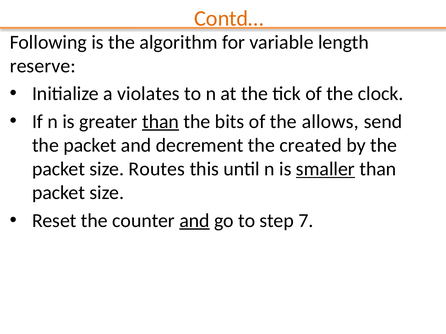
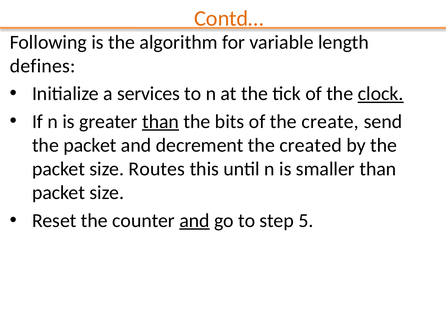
reserve: reserve -> defines
violates: violates -> services
clock underline: none -> present
allows: allows -> create
smaller underline: present -> none
7: 7 -> 5
